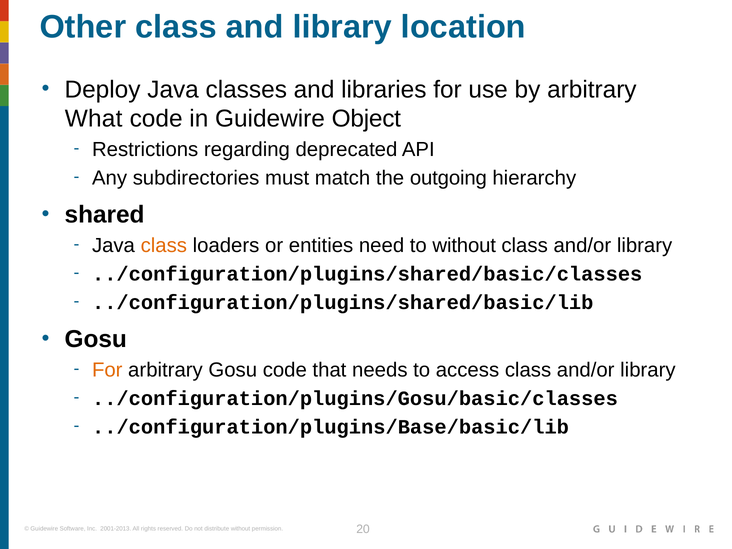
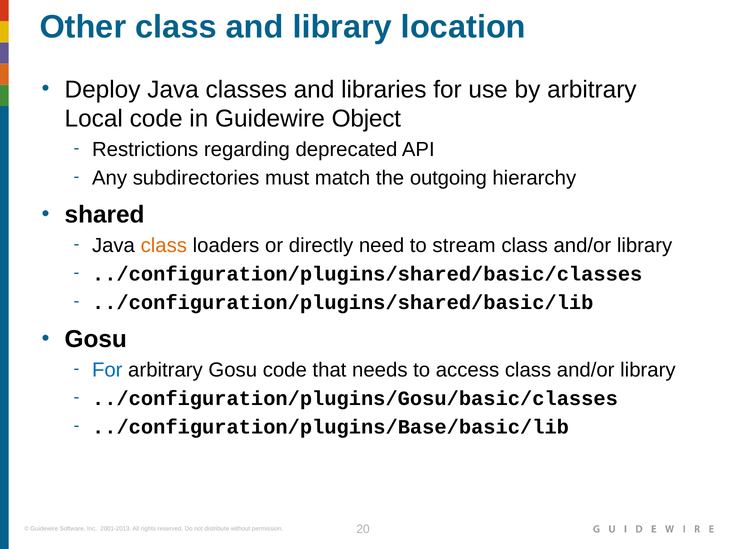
What: What -> Local
entities: entities -> directly
to without: without -> stream
For at (107, 370) colour: orange -> blue
